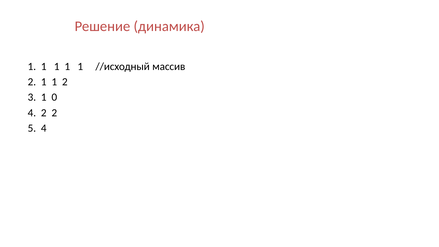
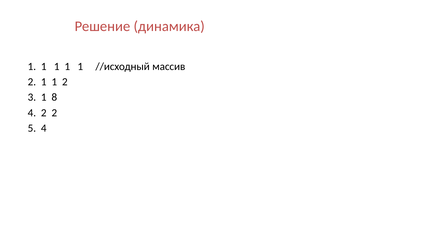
0: 0 -> 8
